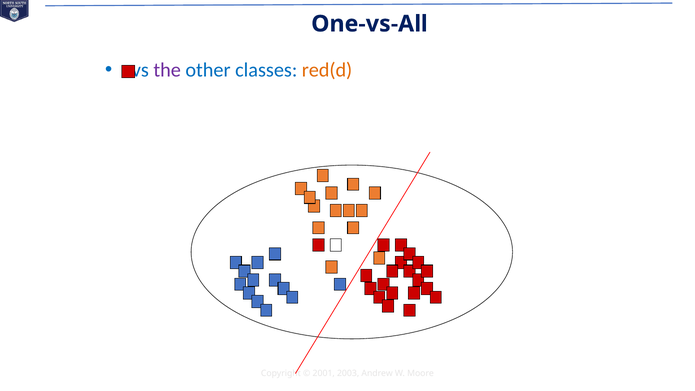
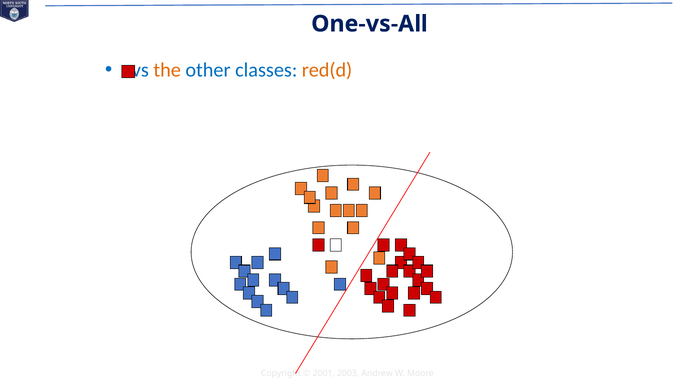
the colour: purple -> orange
